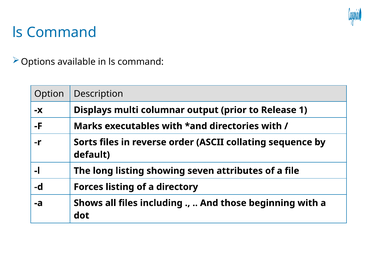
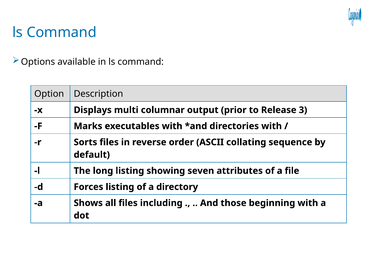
1: 1 -> 3
